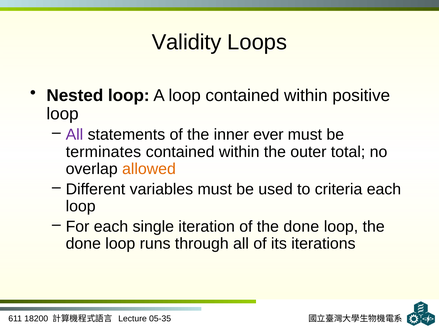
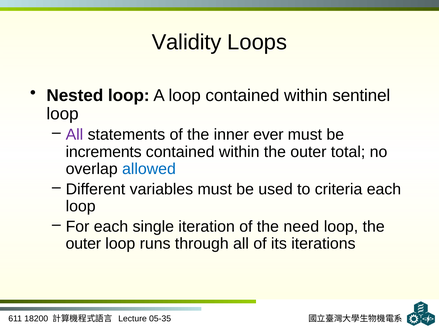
positive: positive -> sentinel
terminates: terminates -> increments
allowed colour: orange -> blue
of the done: done -> need
done at (83, 244): done -> outer
